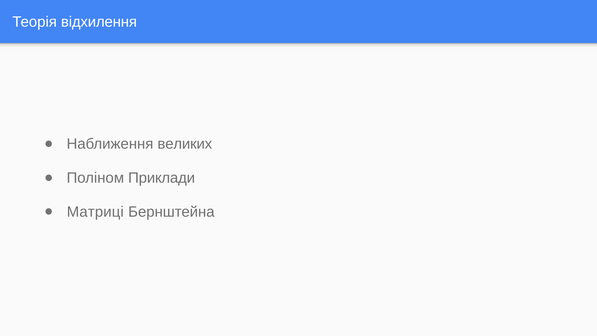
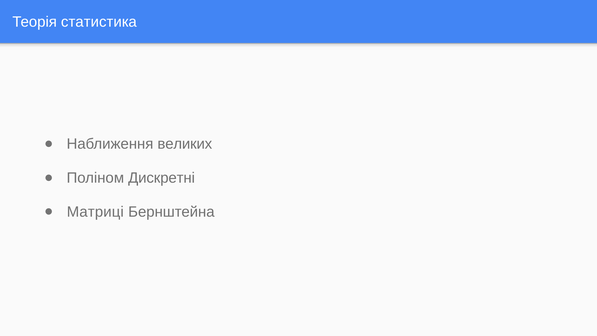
відхилення: відхилення -> статистика
Приклади: Приклади -> Дискретні
